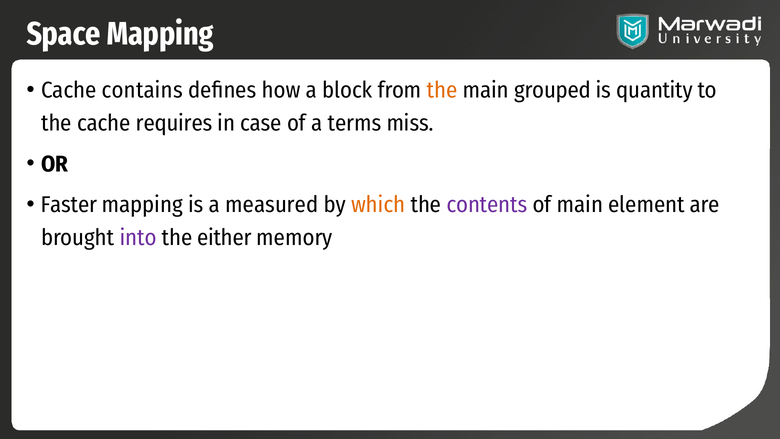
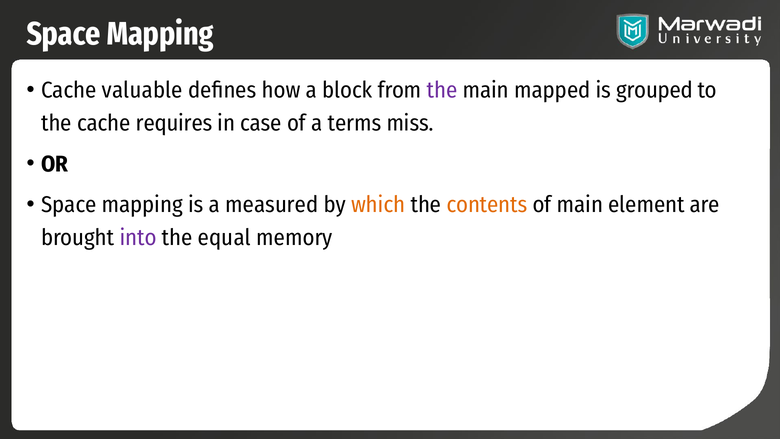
contains: contains -> valuable
the at (442, 90) colour: orange -> purple
grouped: grouped -> mapped
quantity: quantity -> grouped
Faster at (69, 205): Faster -> Space
contents colour: purple -> orange
either: either -> equal
